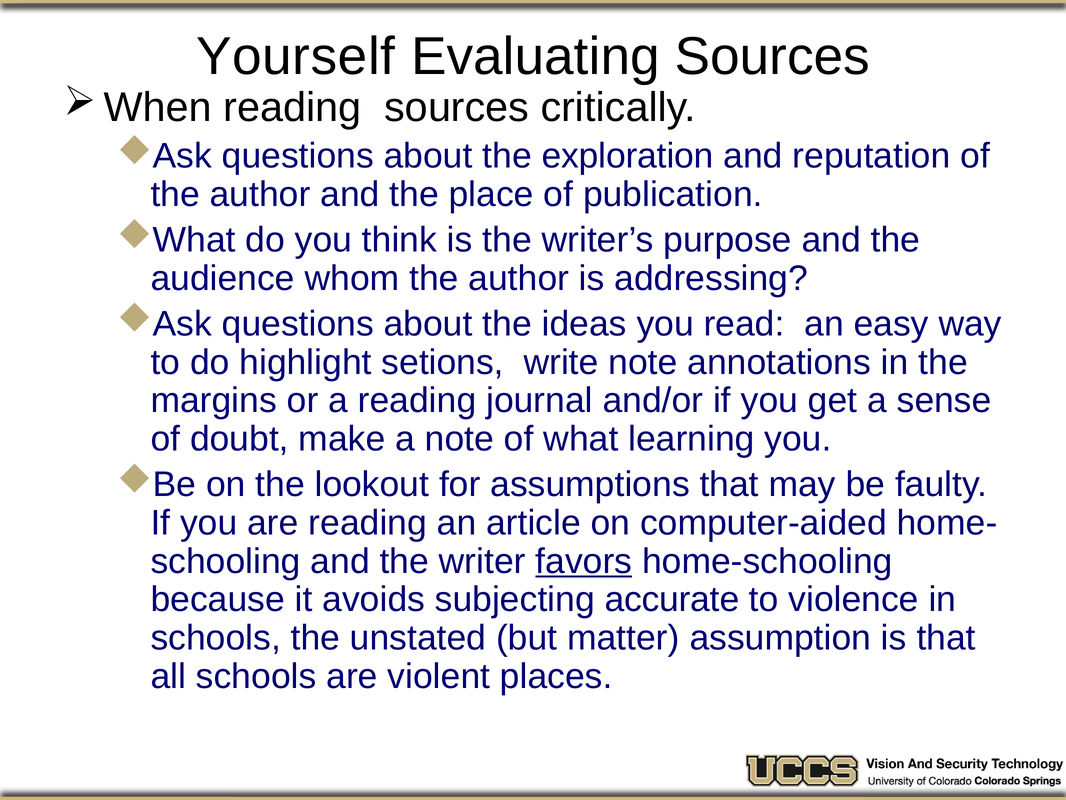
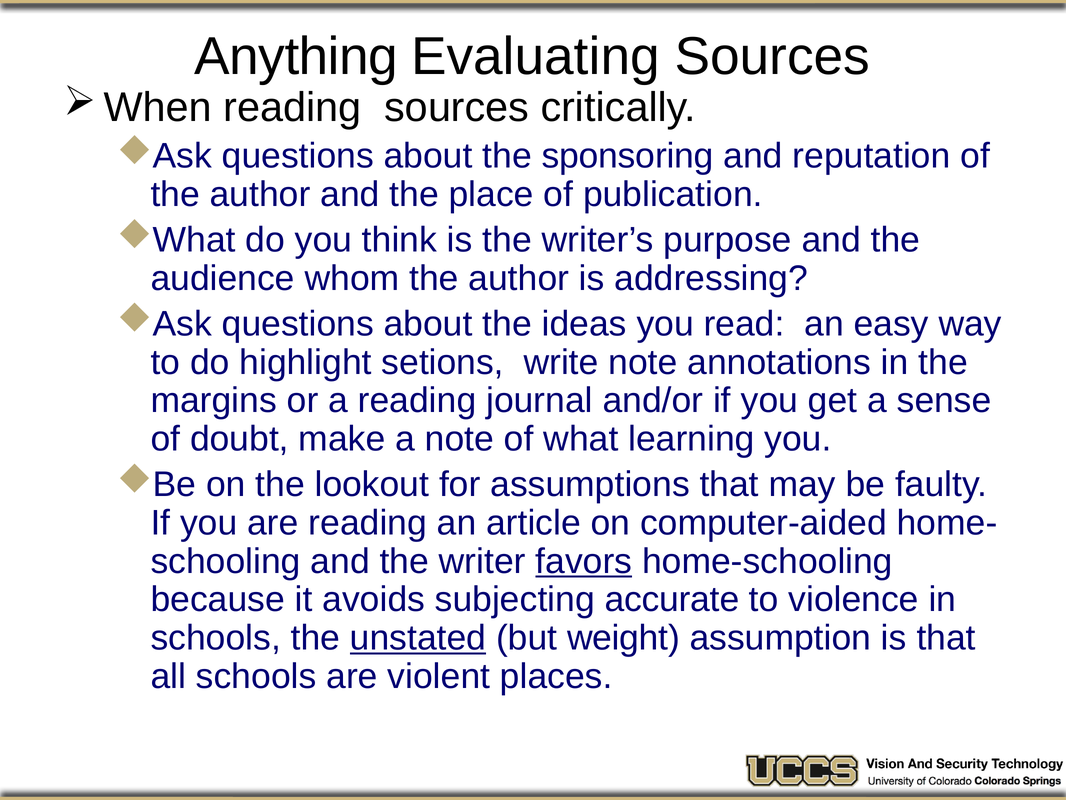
Yourself: Yourself -> Anything
exploration: exploration -> sponsoring
unstated underline: none -> present
matter: matter -> weight
